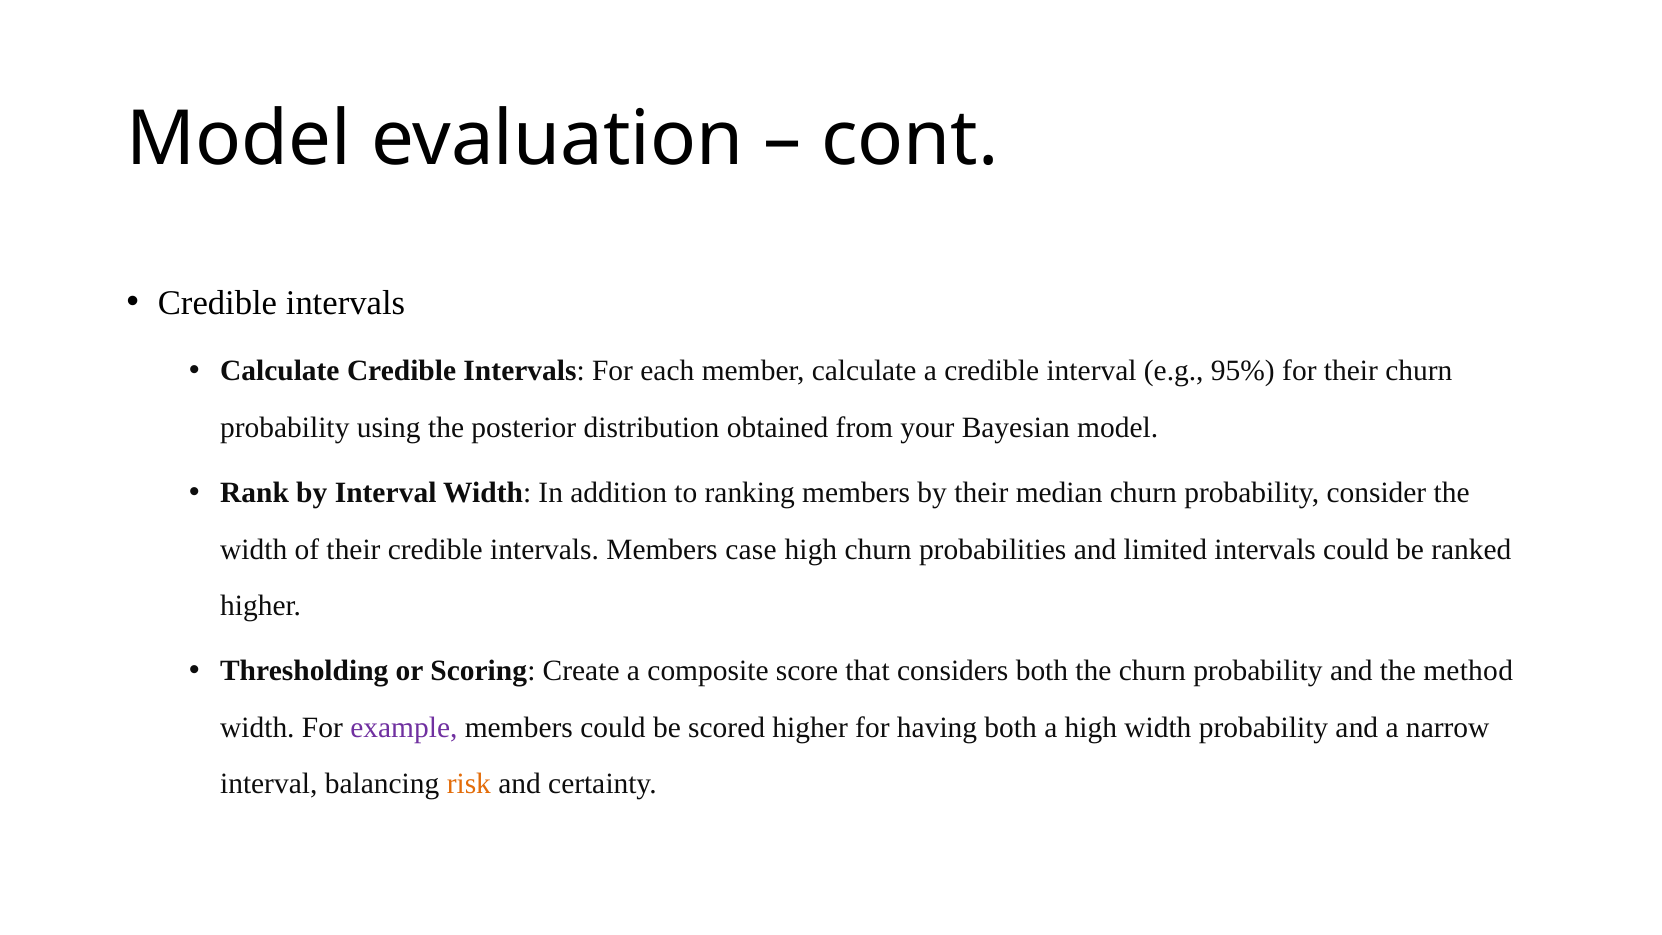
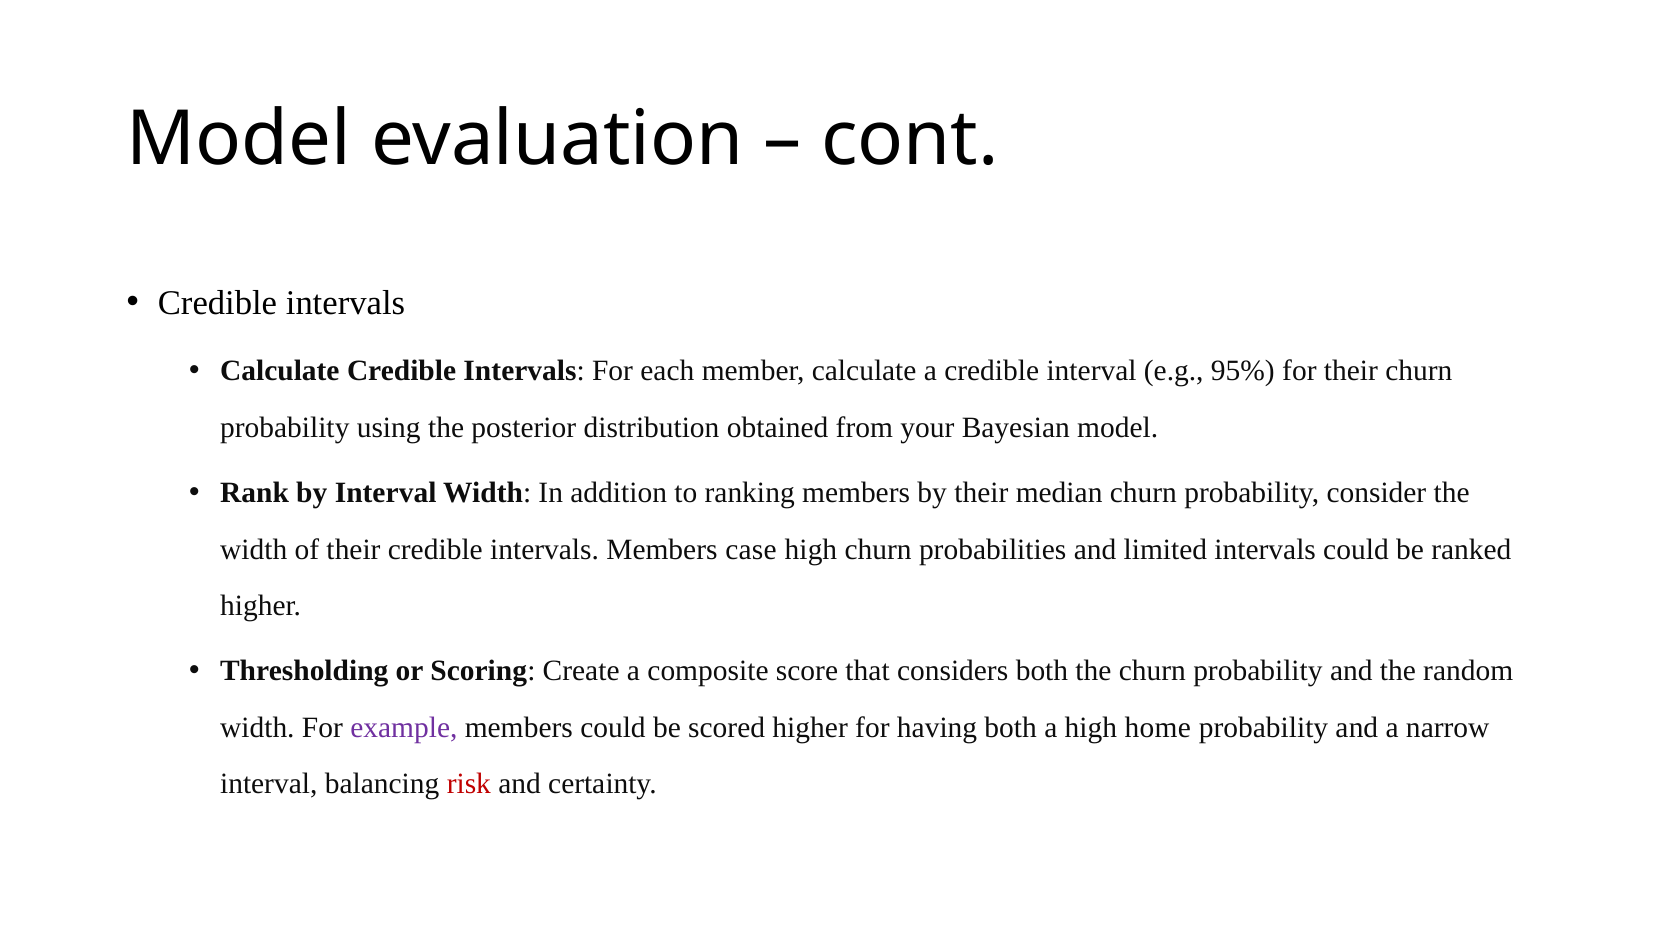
method: method -> random
high width: width -> home
risk colour: orange -> red
